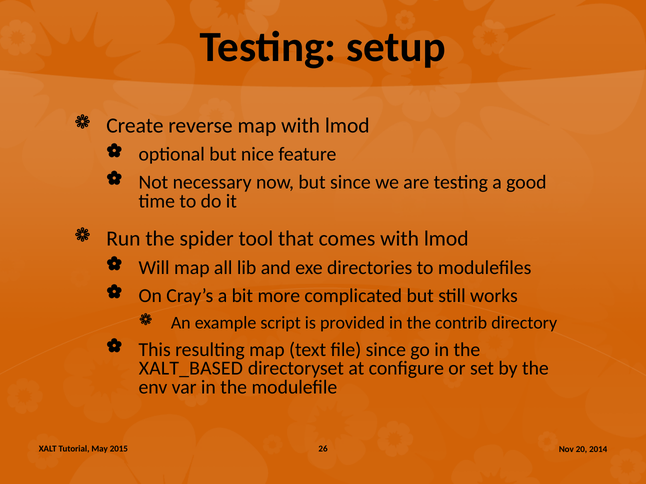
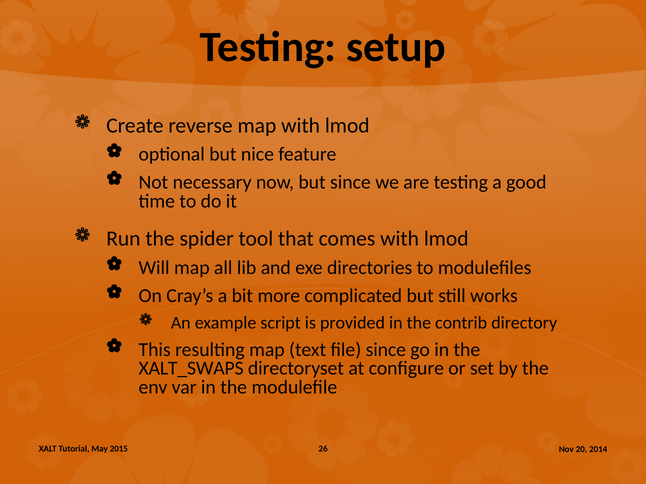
XALT_BASED: XALT_BASED -> XALT_SWAPS
